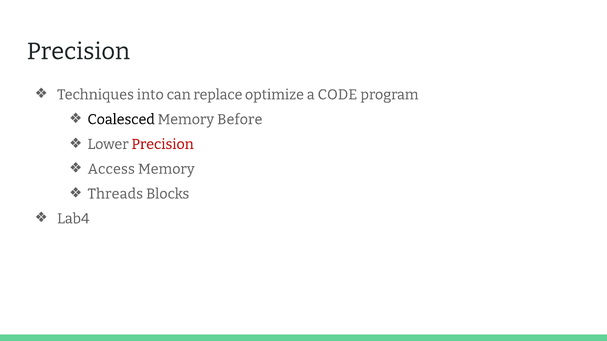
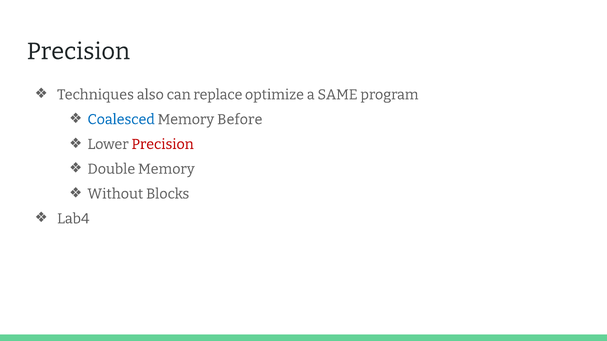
into: into -> also
CODE: CODE -> SAME
Coalesced colour: black -> blue
Access: Access -> Double
Threads: Threads -> Without
